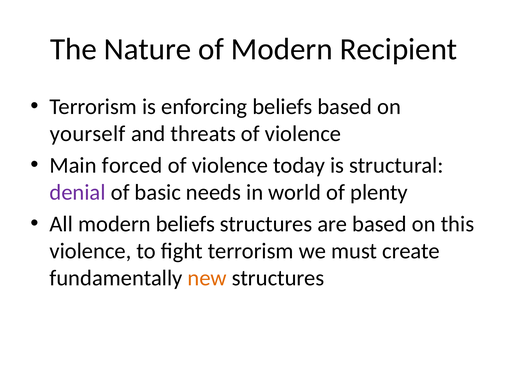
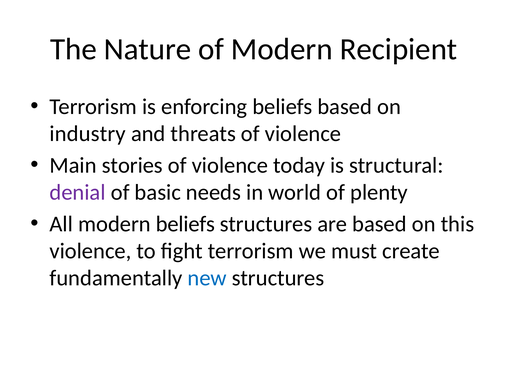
yourself: yourself -> industry
forced: forced -> stories
new colour: orange -> blue
